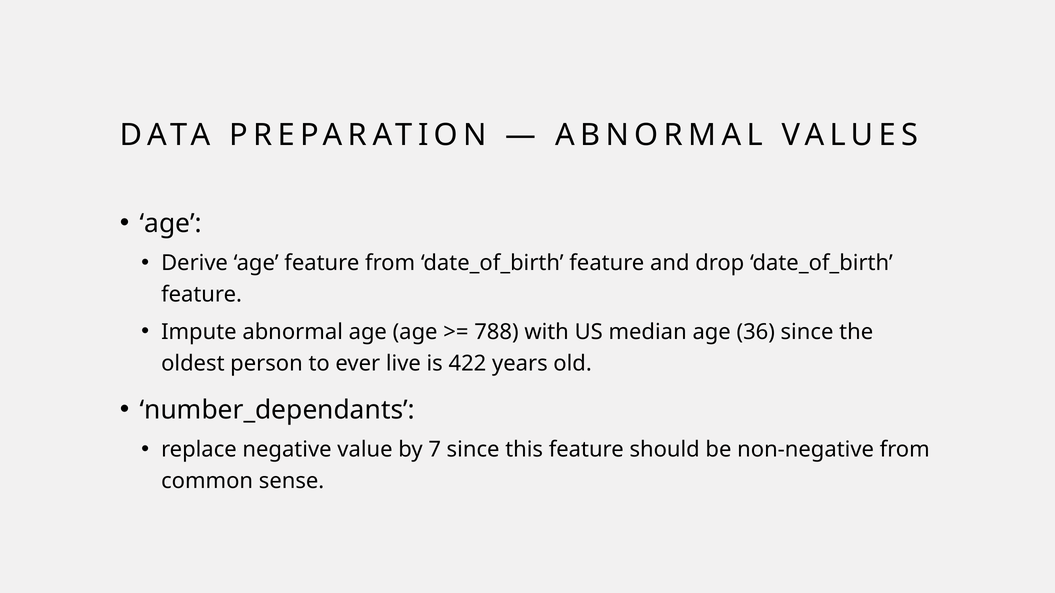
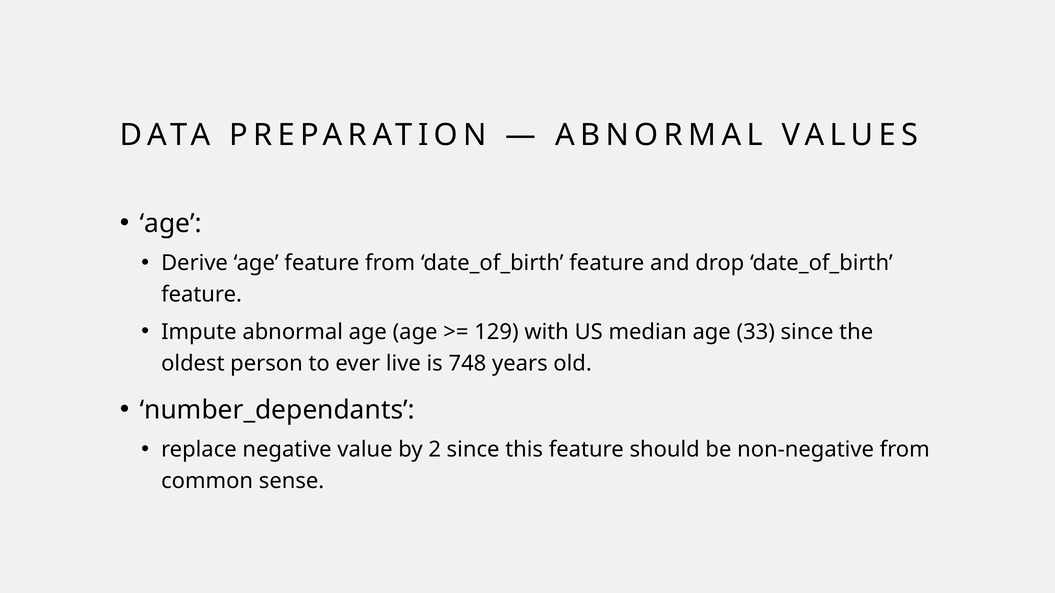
788: 788 -> 129
36: 36 -> 33
422: 422 -> 748
7: 7 -> 2
